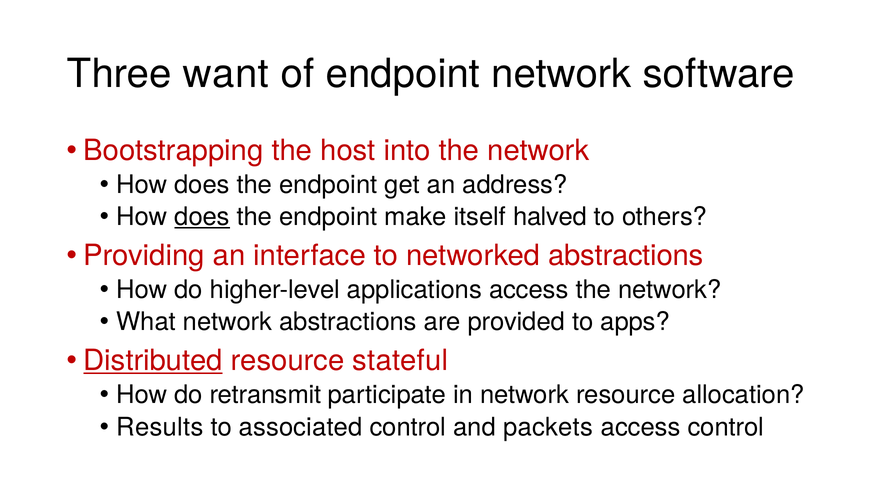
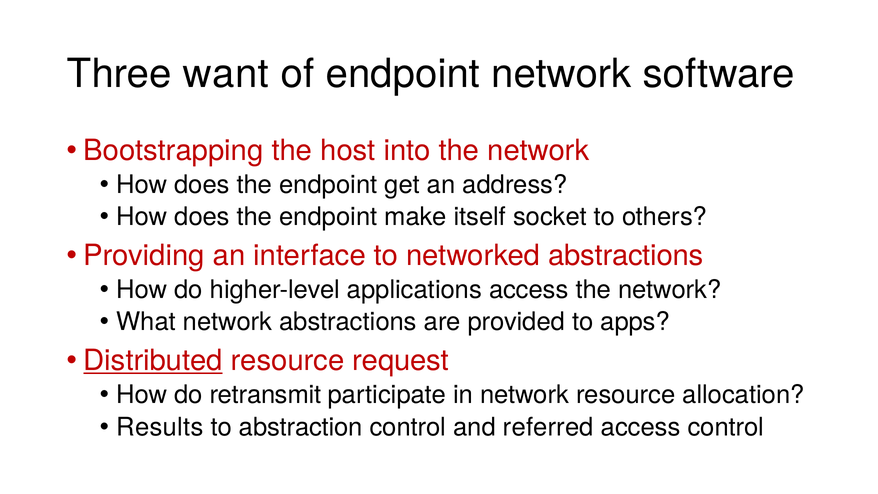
does at (202, 217) underline: present -> none
halved: halved -> socket
stateful: stateful -> request
associated: associated -> abstraction
packets: packets -> referred
